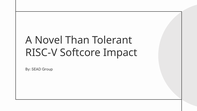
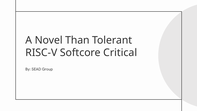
Impact: Impact -> Critical
